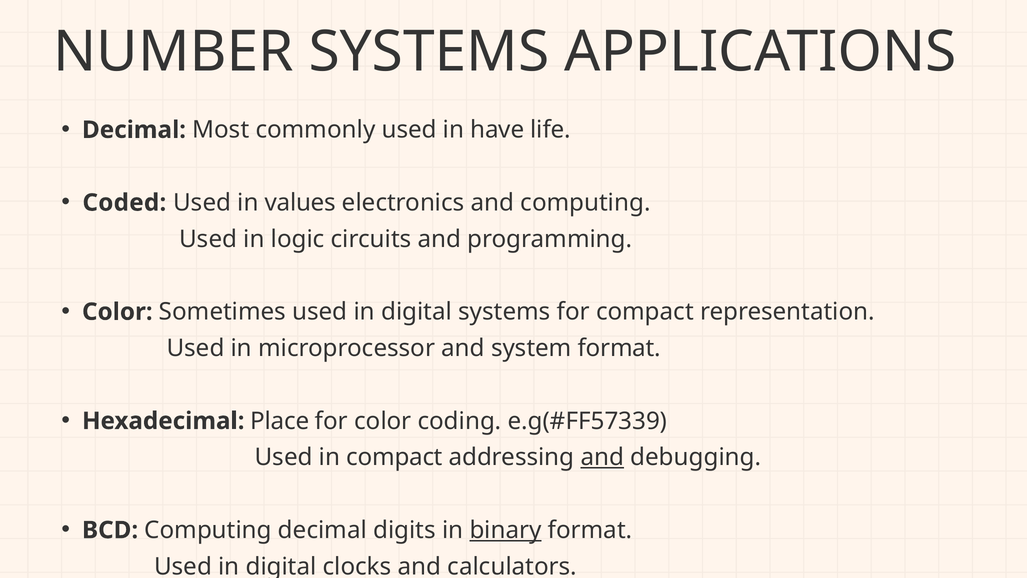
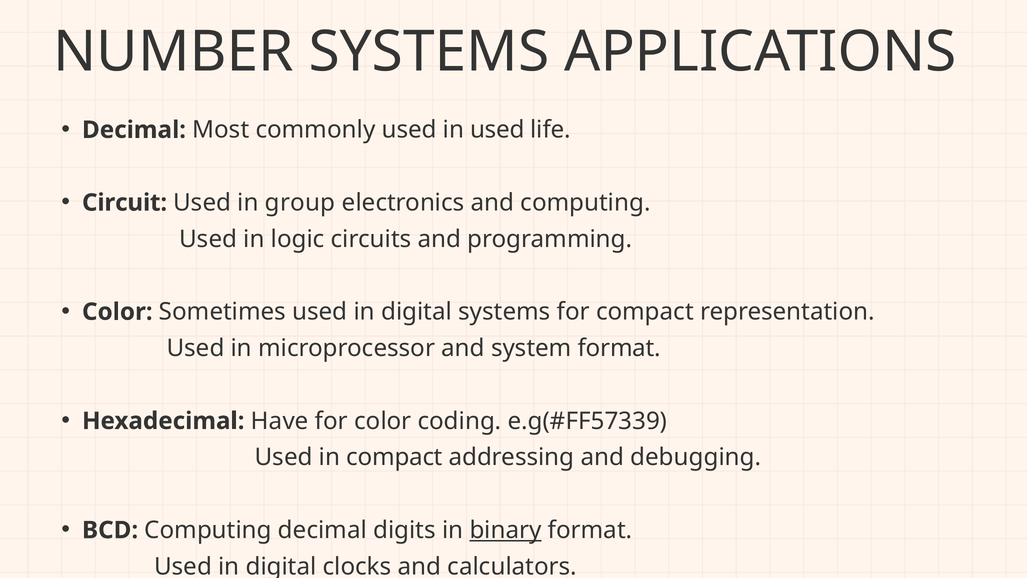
in have: have -> used
Coded: Coded -> Circuit
values: values -> group
Place: Place -> Have
and at (602, 457) underline: present -> none
